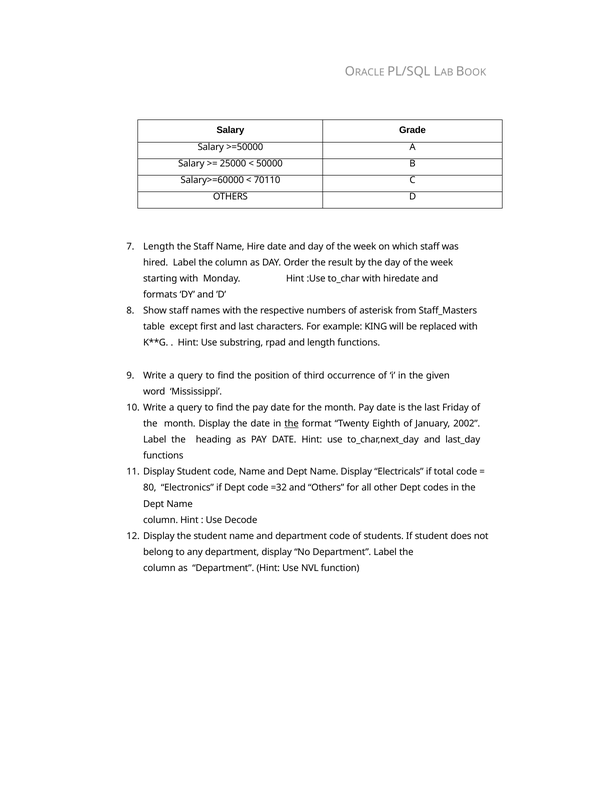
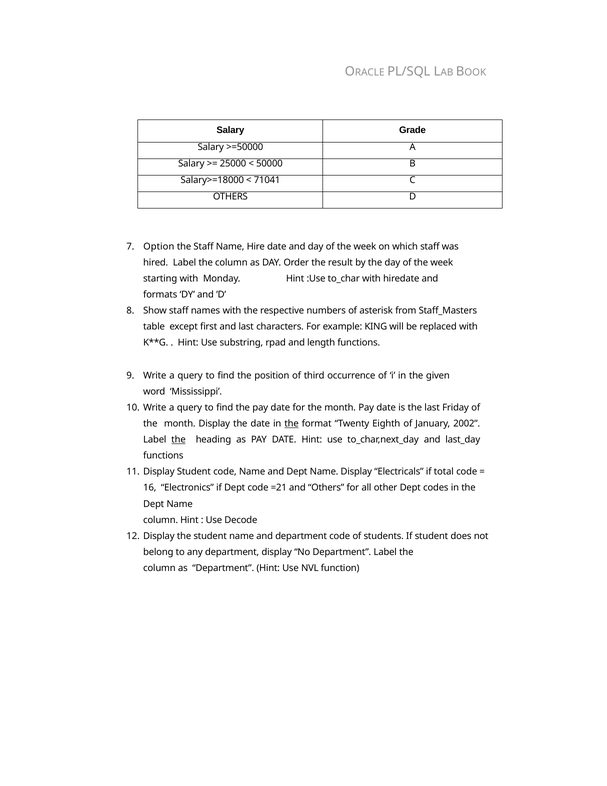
Salary>=60000: Salary>=60000 -> Salary>=18000
70110: 70110 -> 71041
Length at (159, 246): Length -> Option
the at (178, 440) underline: none -> present
80: 80 -> 16
=32: =32 -> =21
